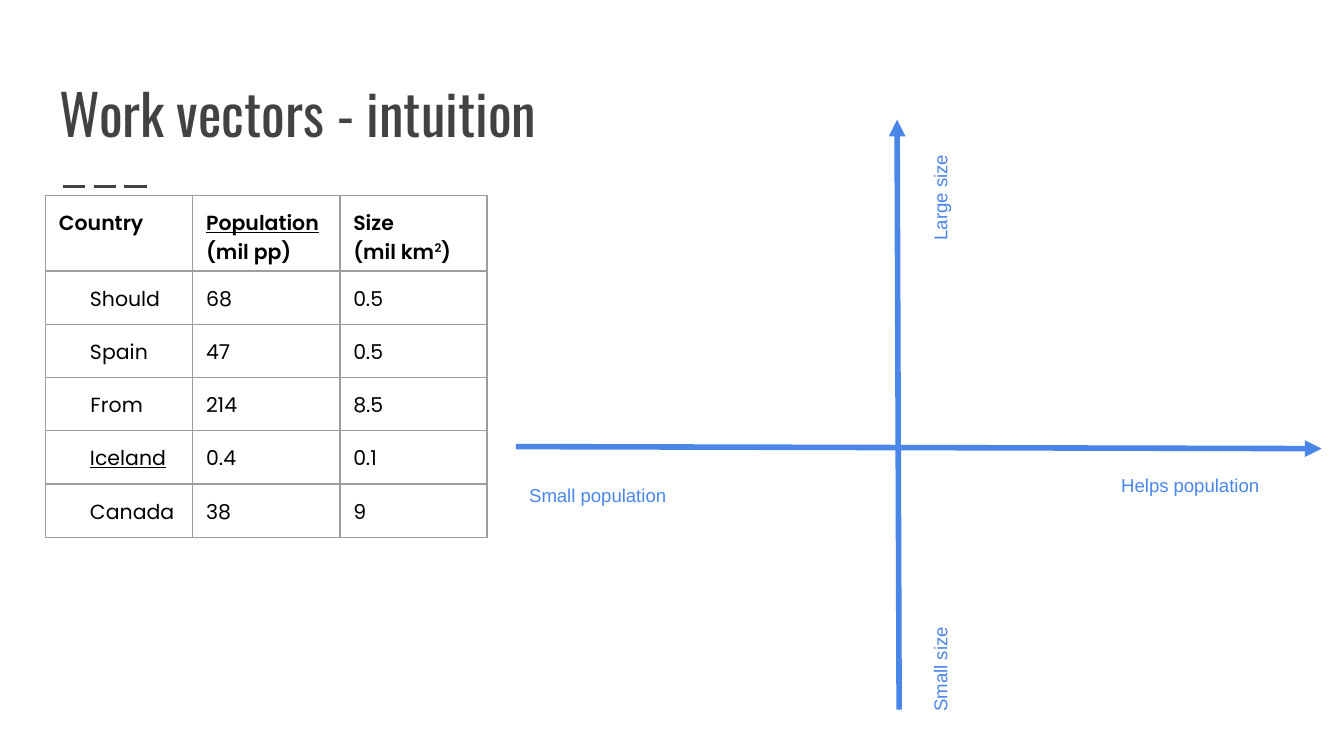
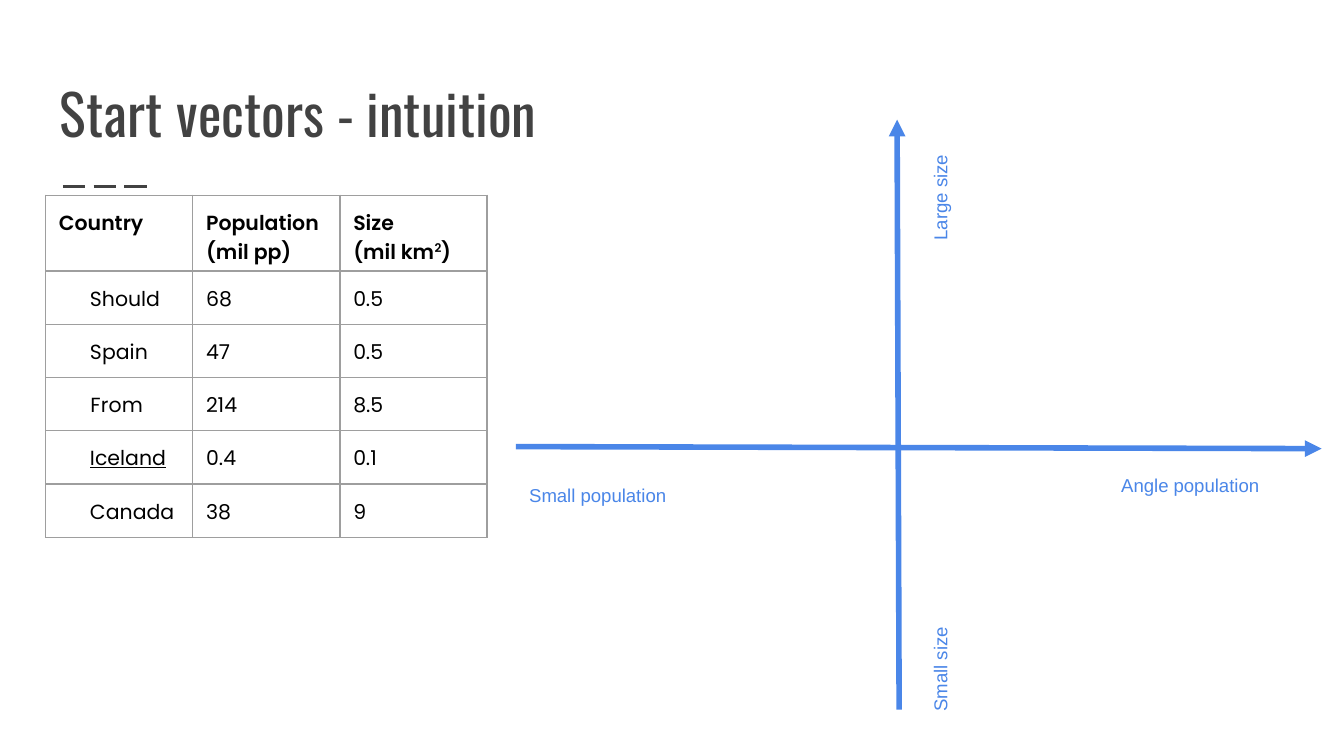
Work: Work -> Start
Population at (262, 224) underline: present -> none
Helps: Helps -> Angle
